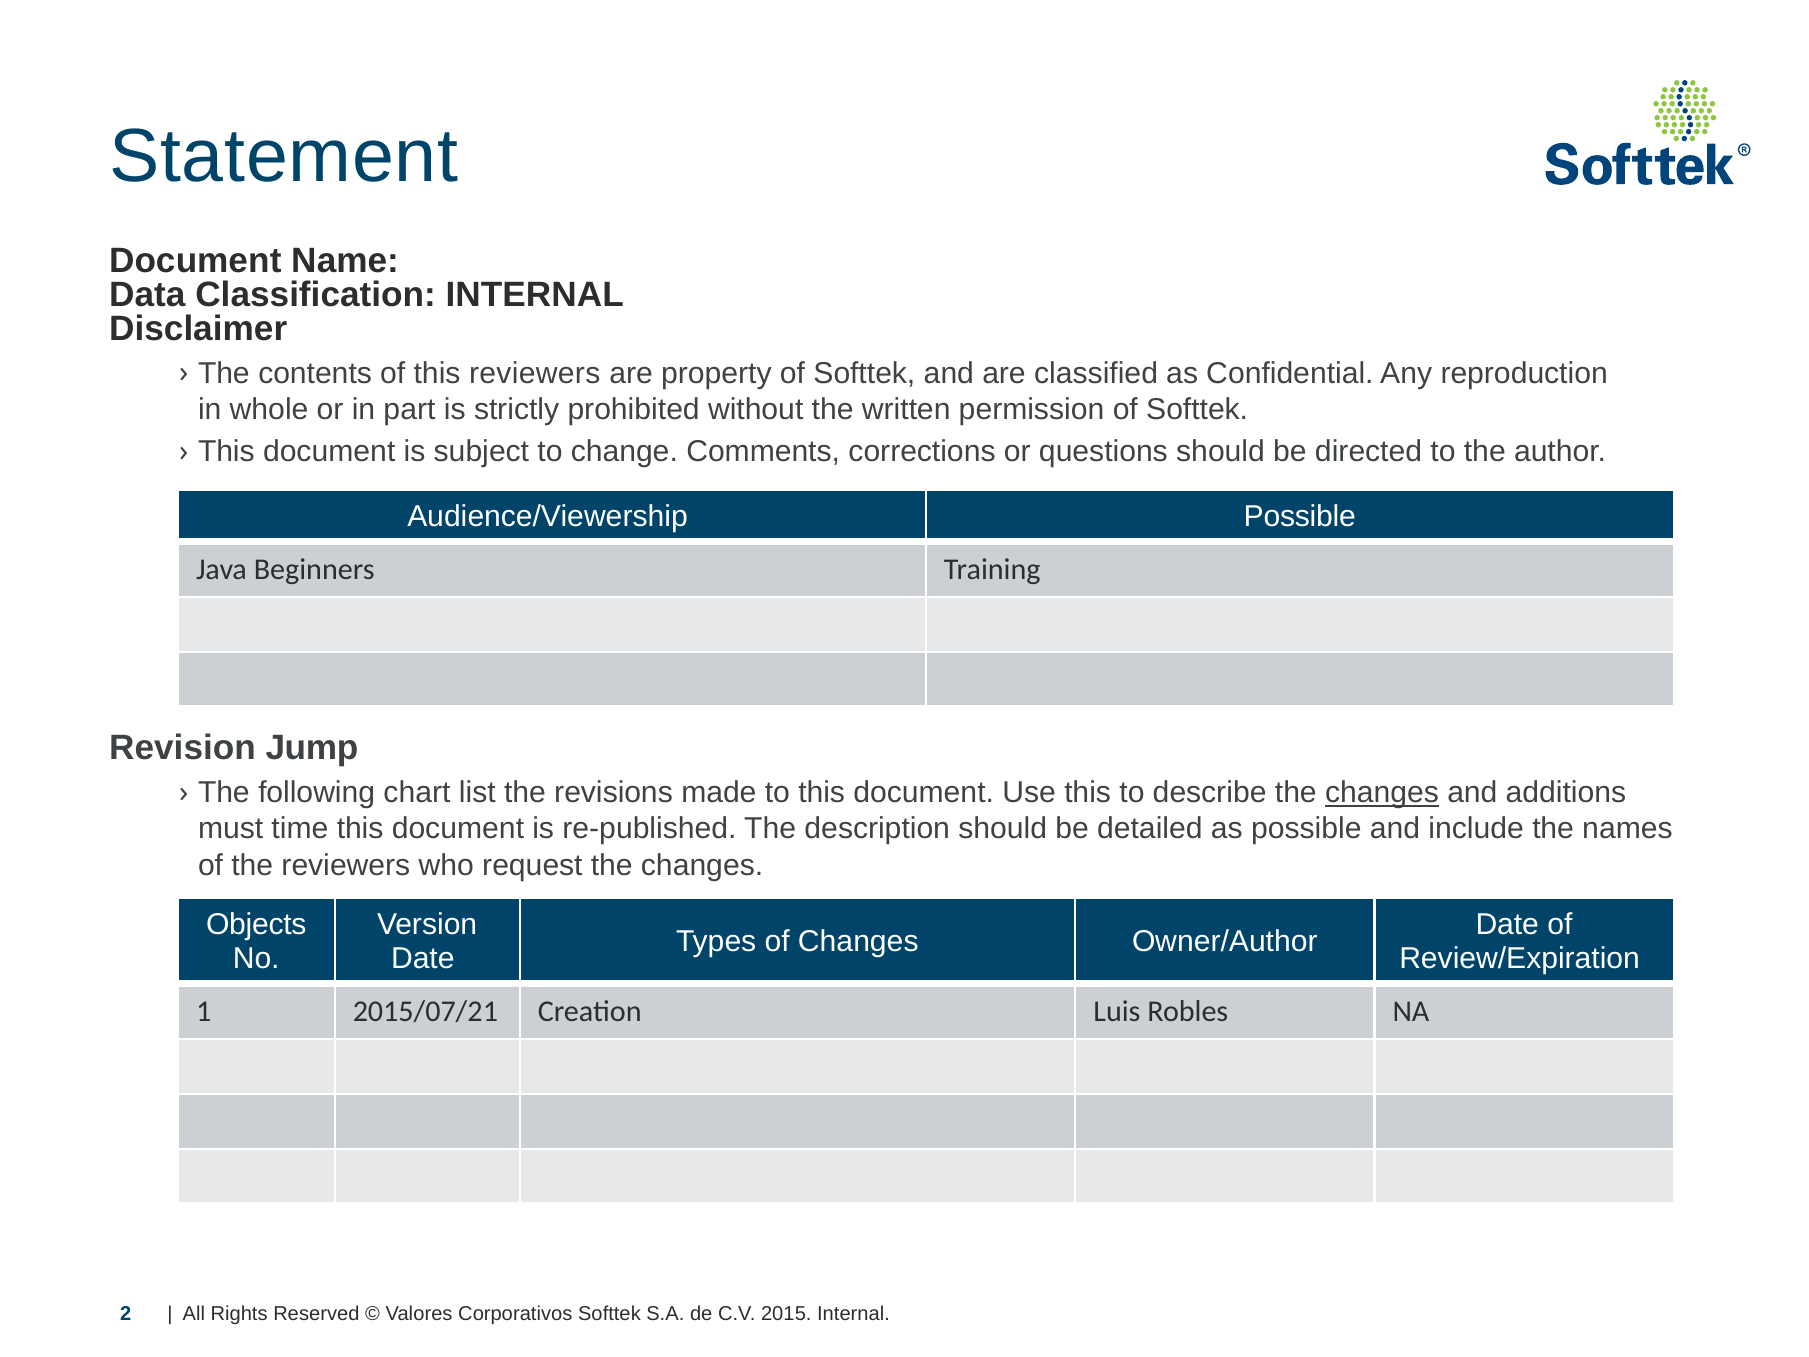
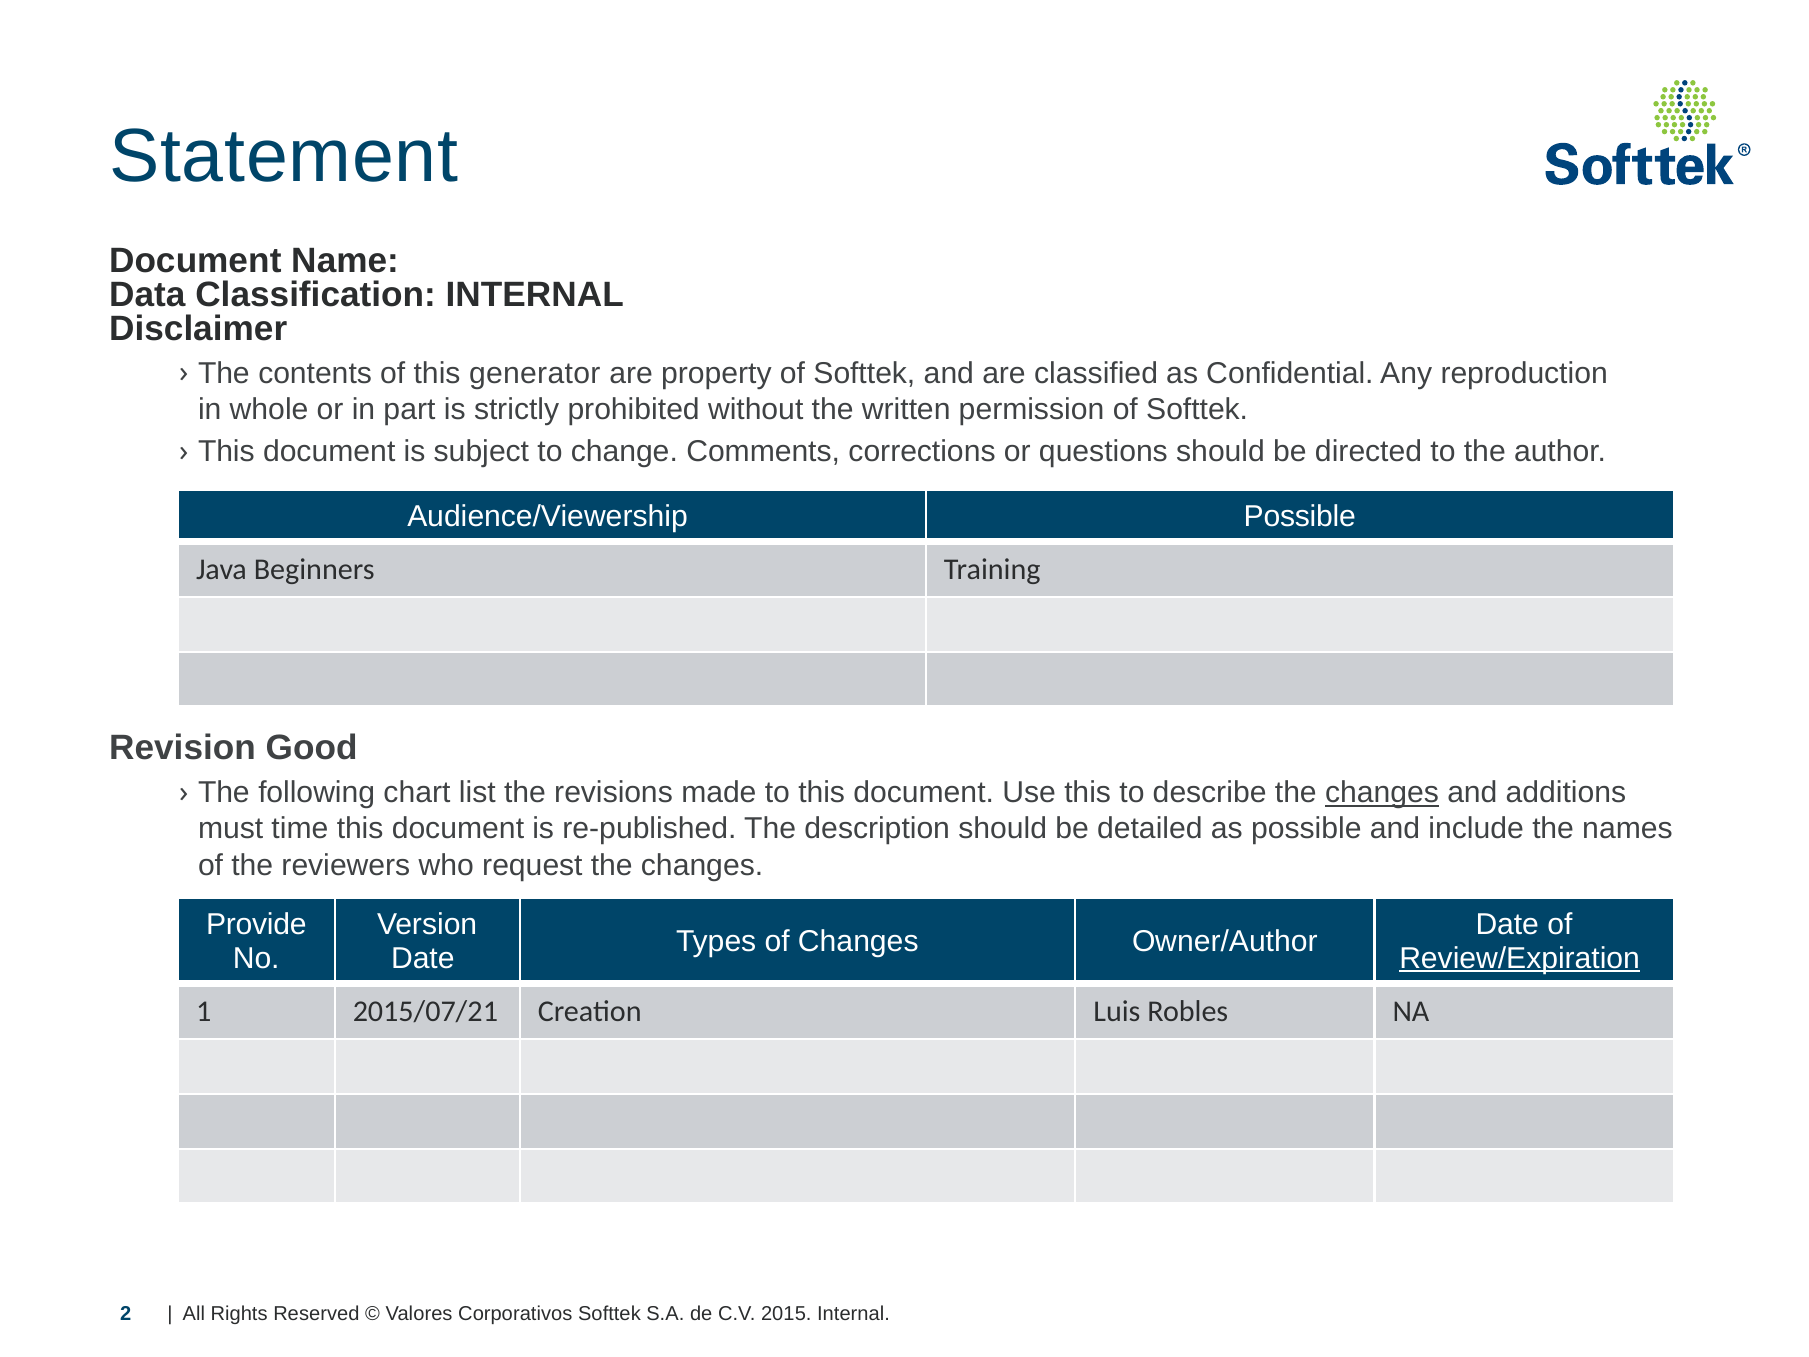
this reviewers: reviewers -> generator
Jump: Jump -> Good
Objects: Objects -> Provide
Review/Expiration underline: none -> present
